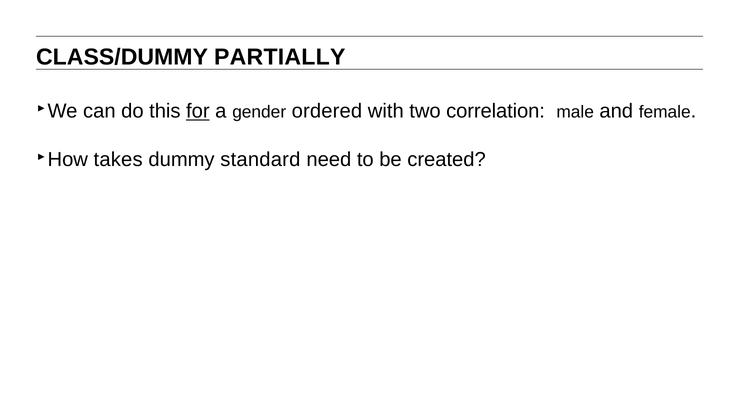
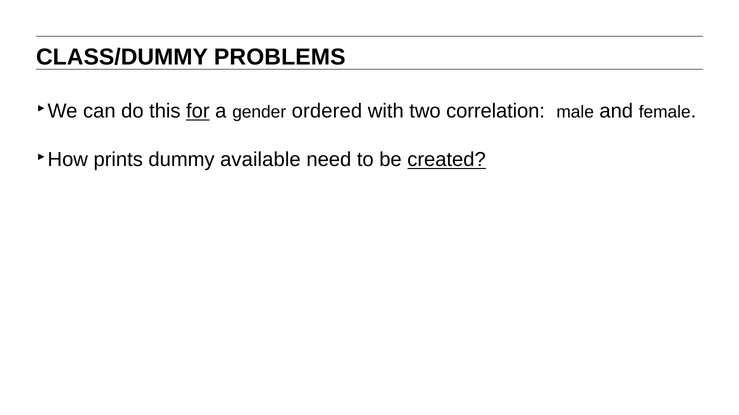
PARTIALLY: PARTIALLY -> PROBLEMS
takes: takes -> prints
standard: standard -> available
created underline: none -> present
